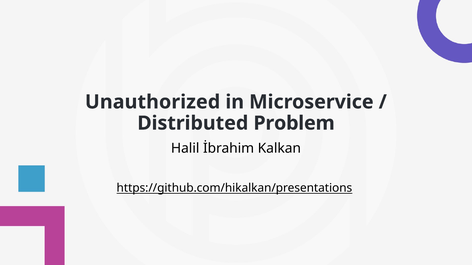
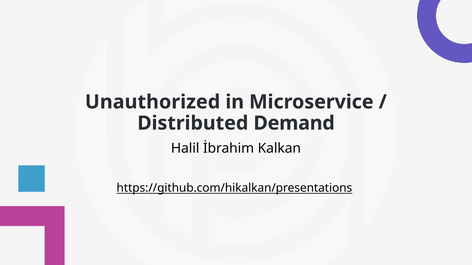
Problem: Problem -> Demand
